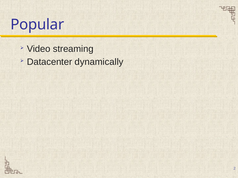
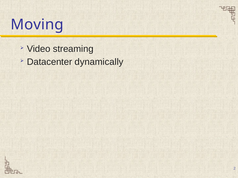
Popular: Popular -> Moving
